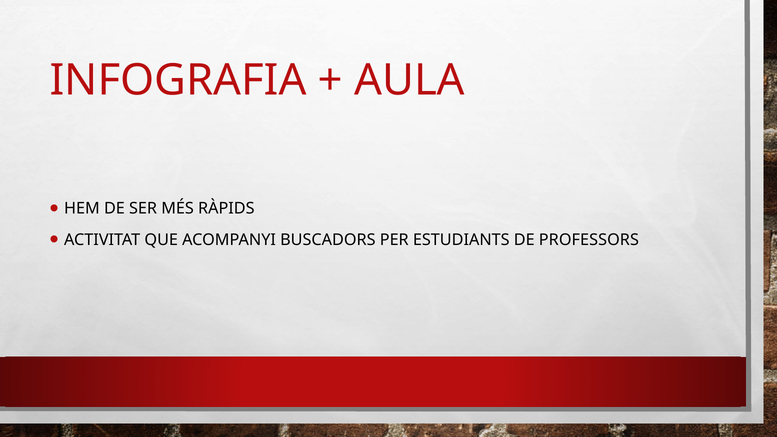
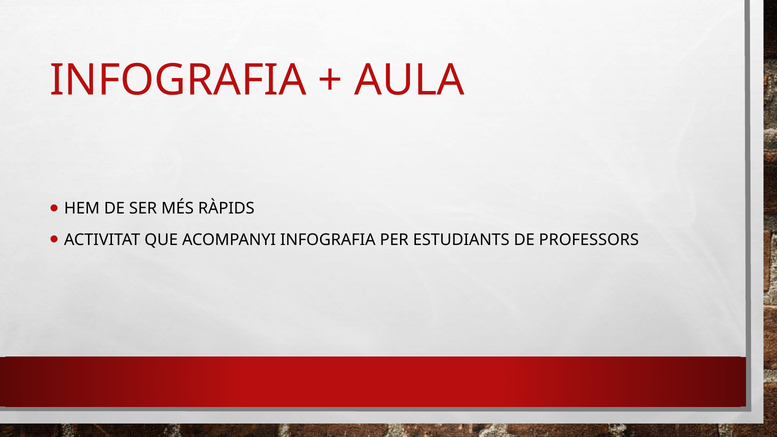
ACOMPANYI BUSCADORS: BUSCADORS -> INFOGRAFIA
